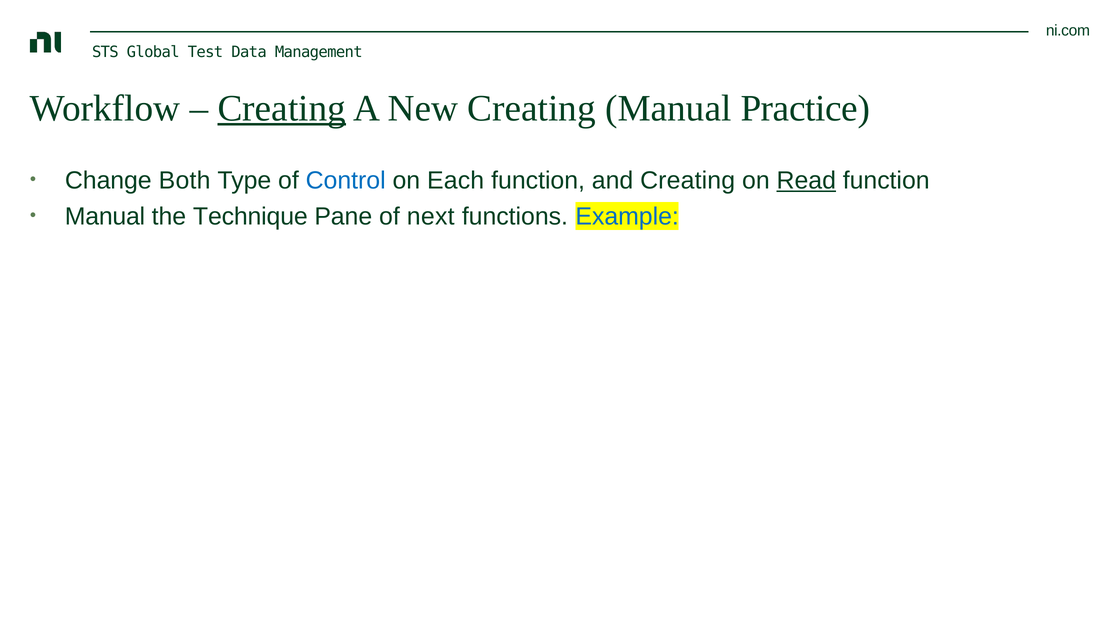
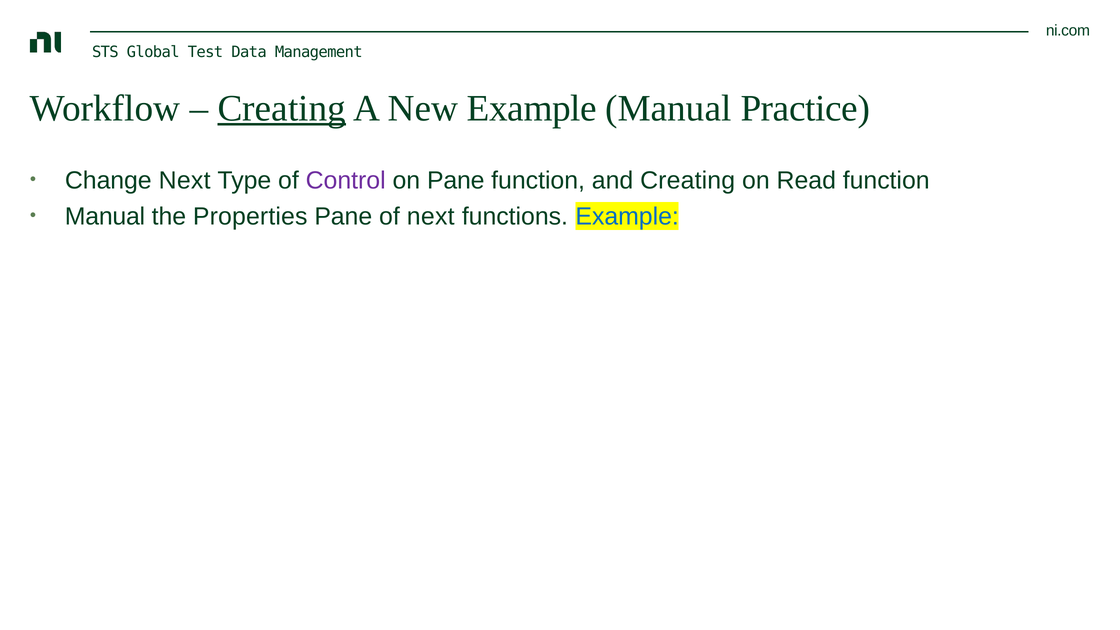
New Creating: Creating -> Example
Change Both: Both -> Next
Control colour: blue -> purple
on Each: Each -> Pane
Read underline: present -> none
Technique: Technique -> Properties
